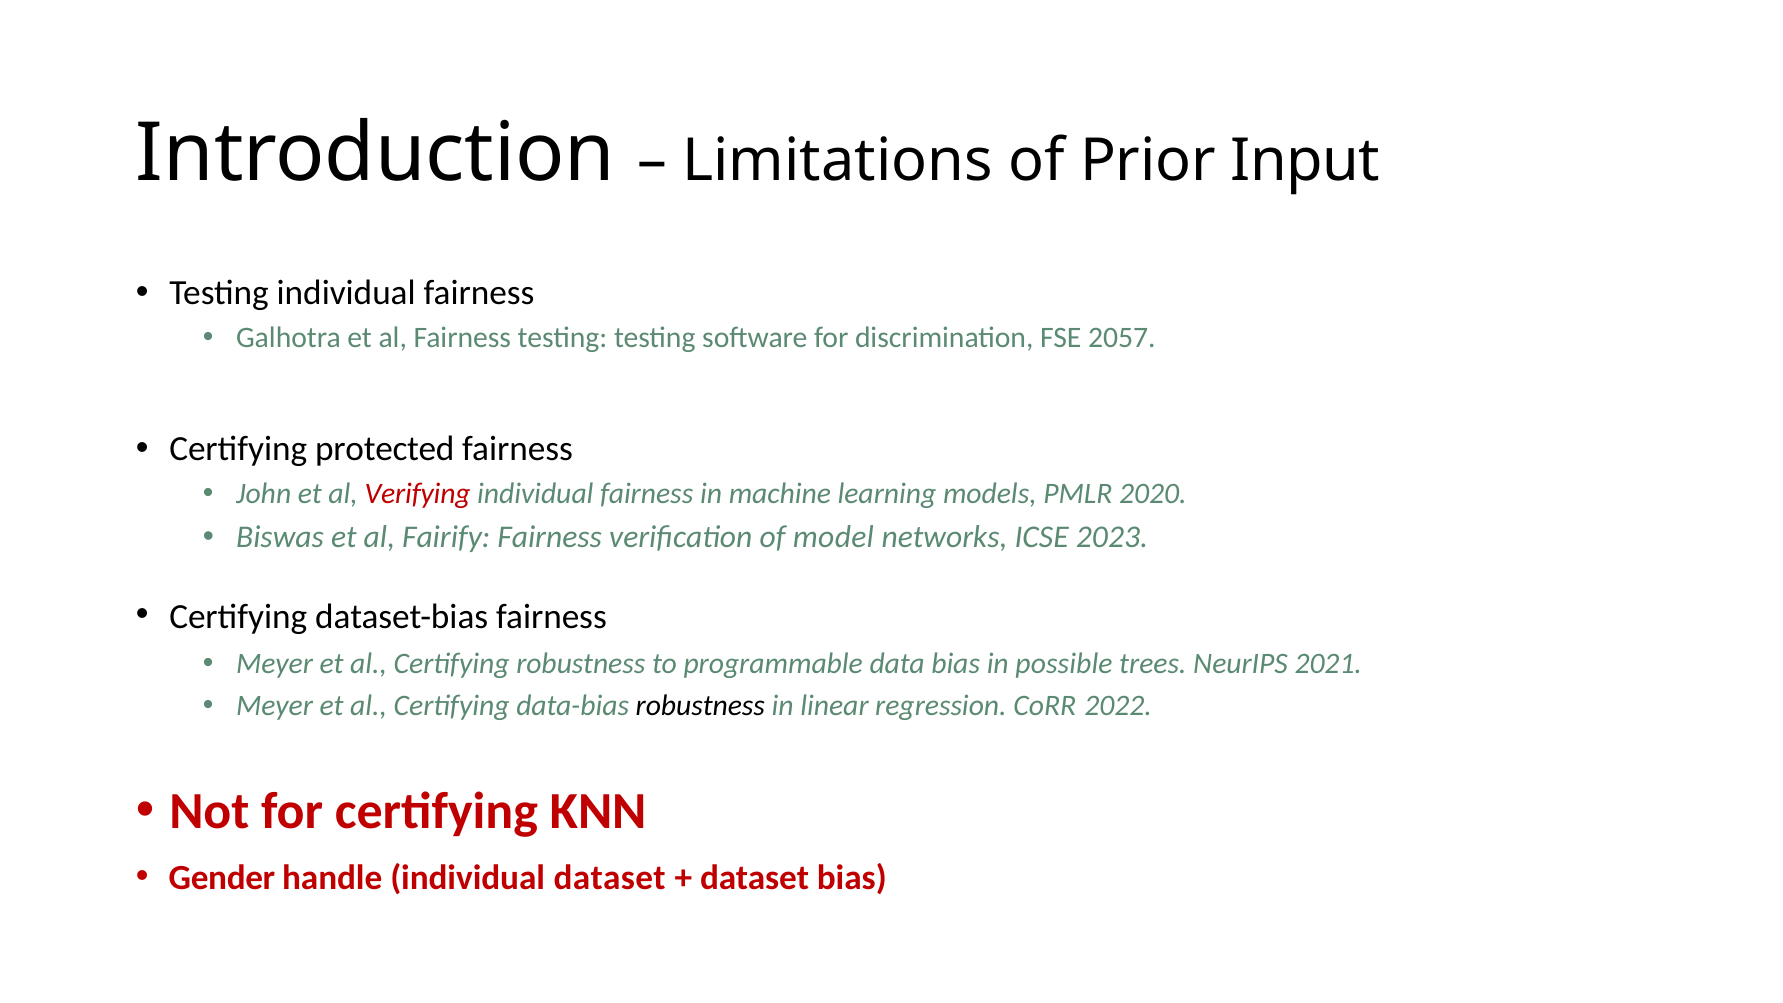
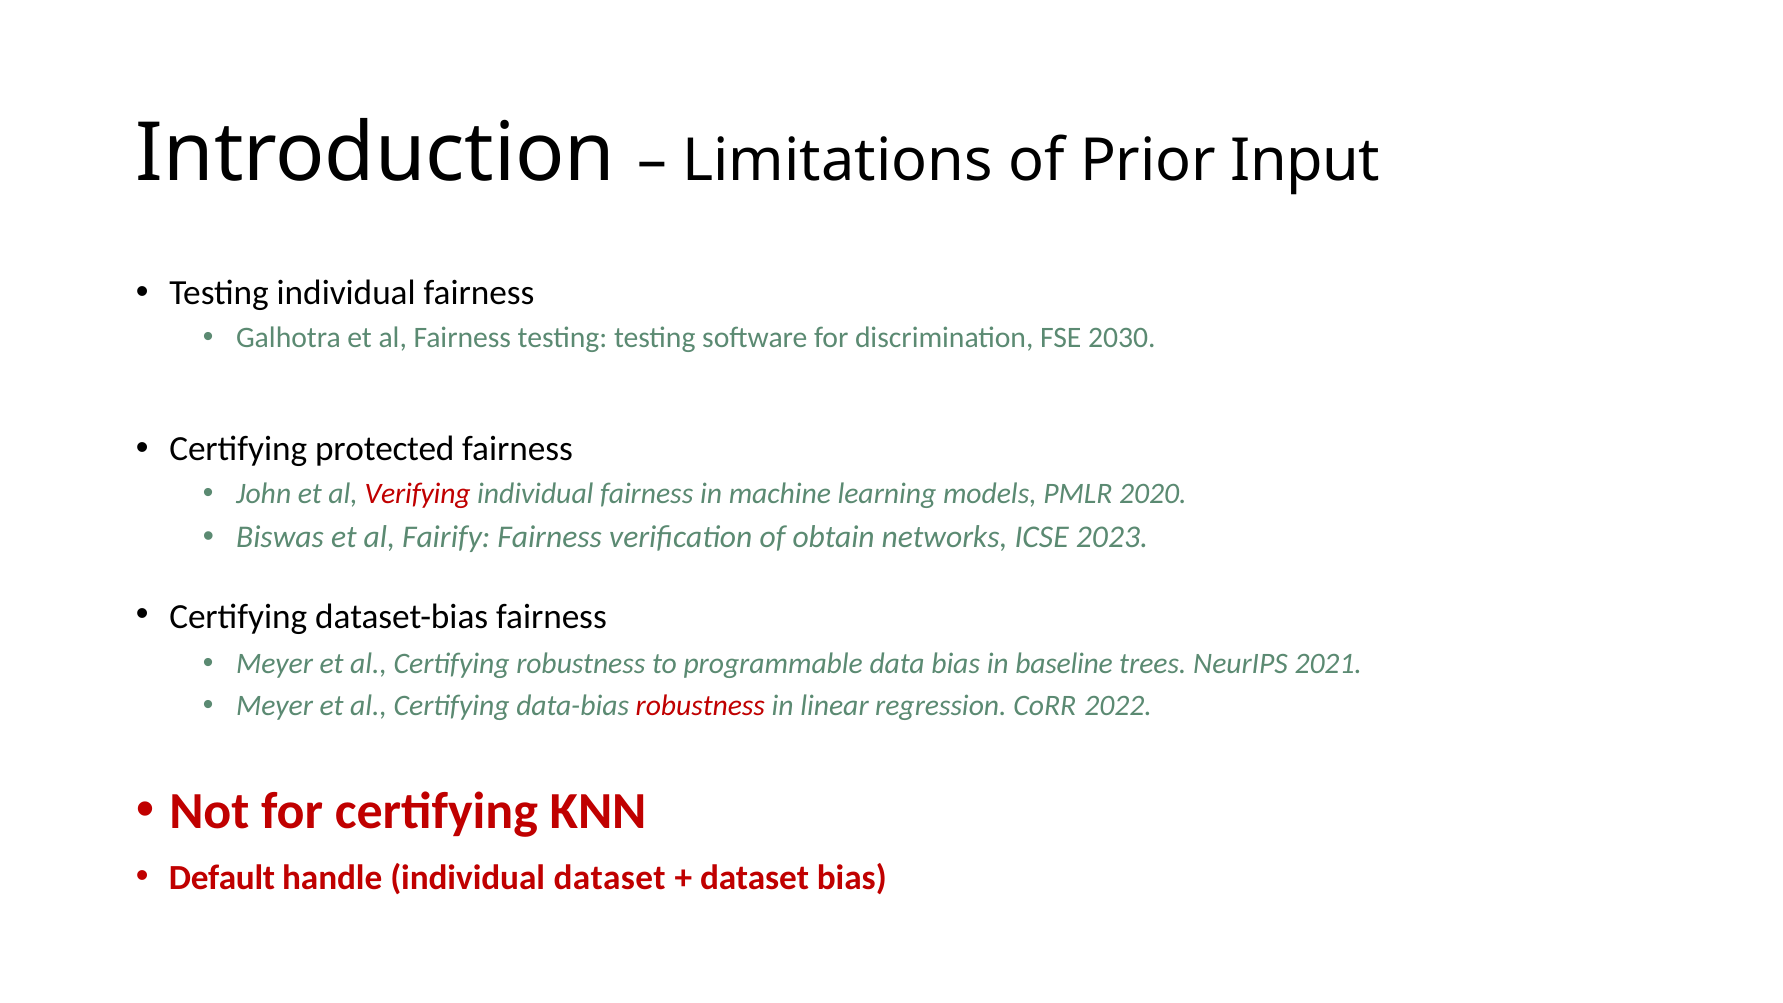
2057: 2057 -> 2030
model: model -> obtain
possible: possible -> baseline
robustness at (700, 706) colour: black -> red
Gender: Gender -> Default
